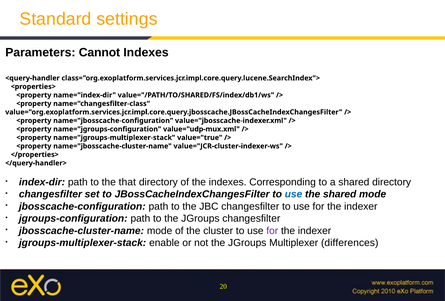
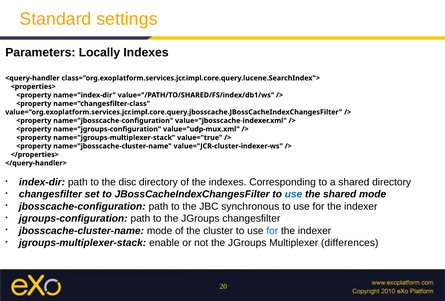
Cannot: Cannot -> Locally
that: that -> disc
JBC changesfilter: changesfilter -> synchronous
for at (272, 231) colour: purple -> blue
